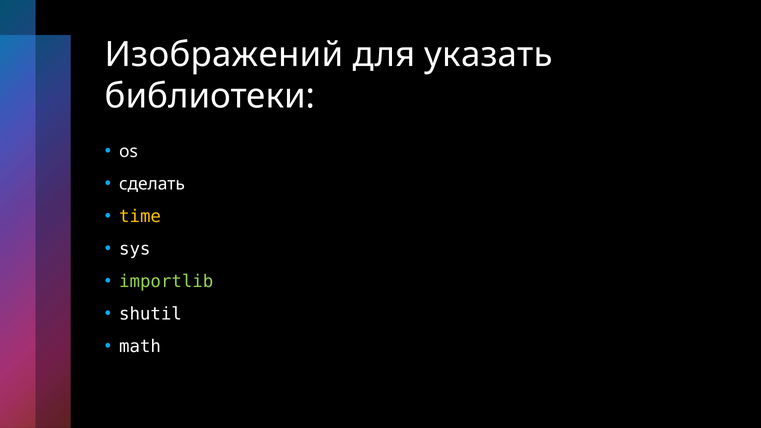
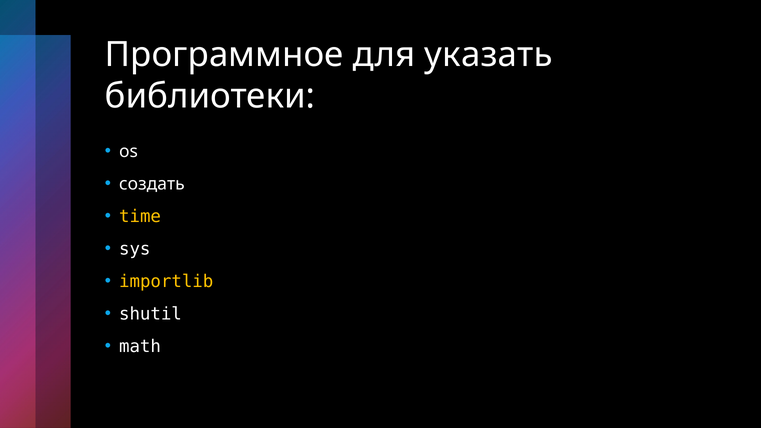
Изображений: Изображений -> Программное
сделать: сделать -> создать
importlib colour: light green -> yellow
